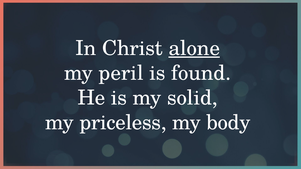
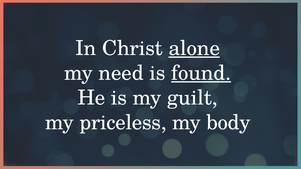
peril: peril -> need
found underline: none -> present
solid: solid -> guilt
